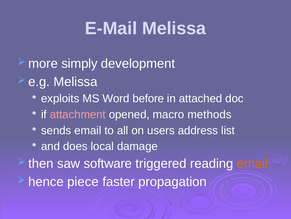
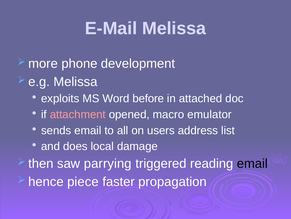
simply: simply -> phone
methods: methods -> emulator
software: software -> parrying
email at (252, 163) colour: orange -> black
